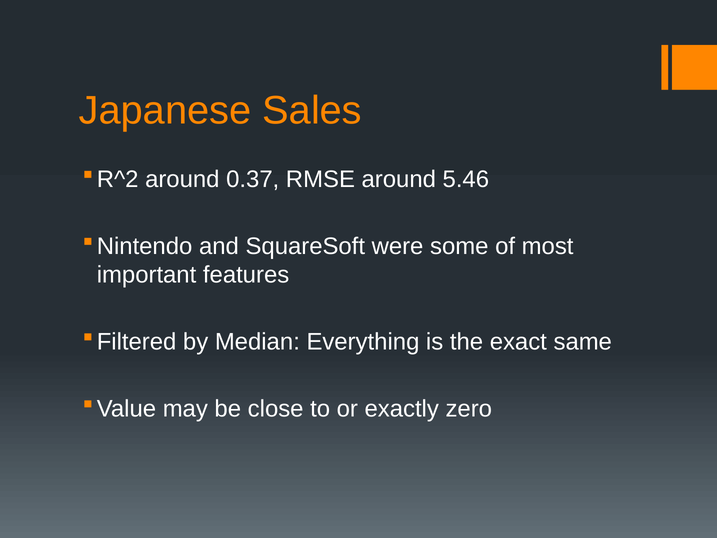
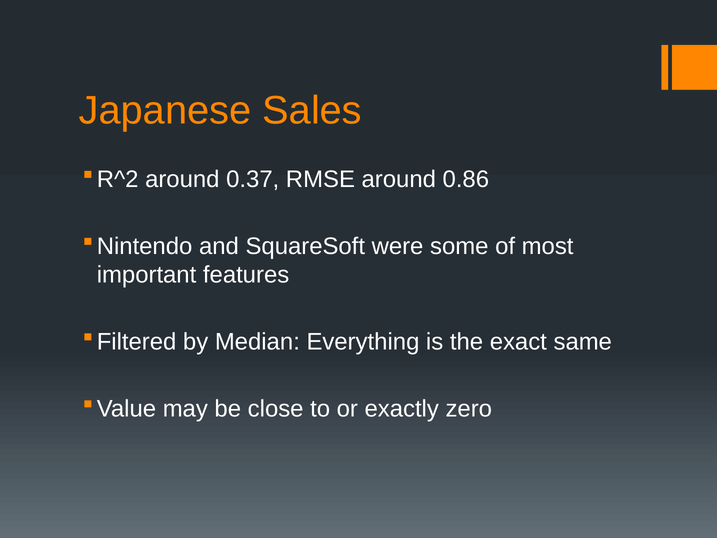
5.46: 5.46 -> 0.86
